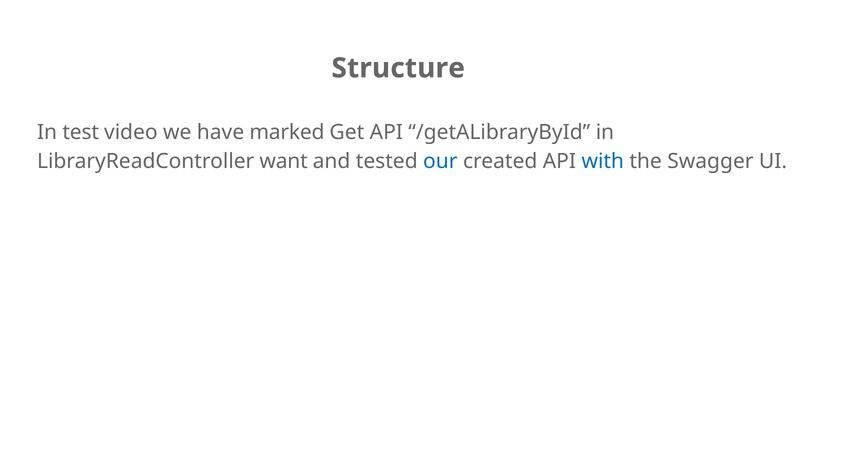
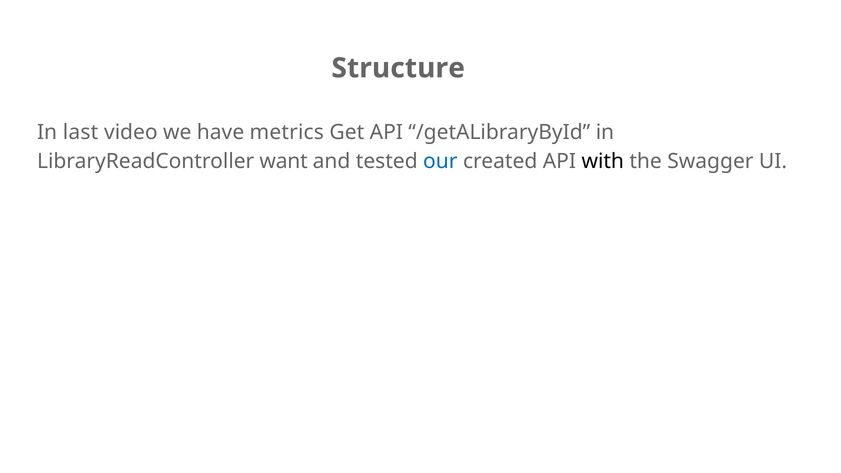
test: test -> last
marked: marked -> metrics
with colour: blue -> black
